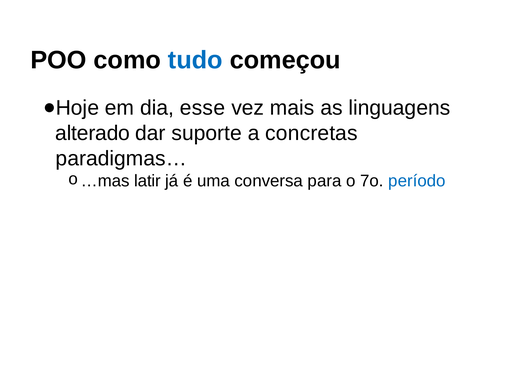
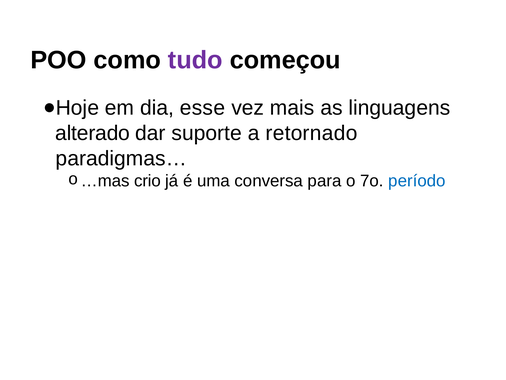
tudo colour: blue -> purple
concretas: concretas -> retornado
latir: latir -> crio
